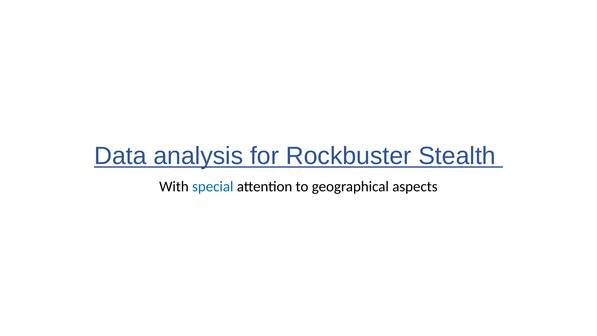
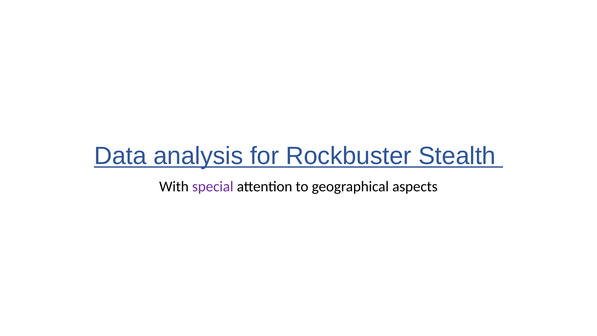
special colour: blue -> purple
